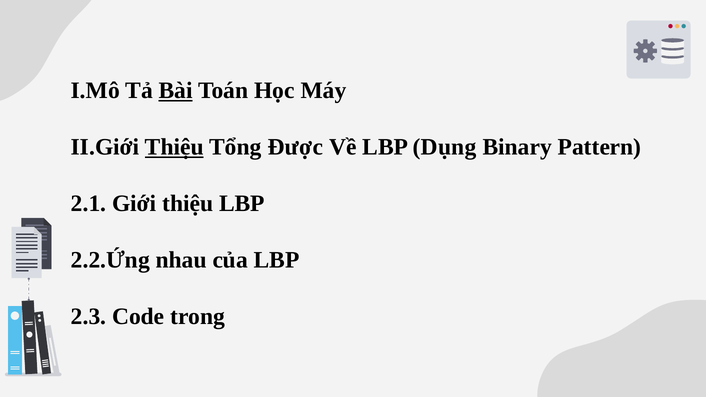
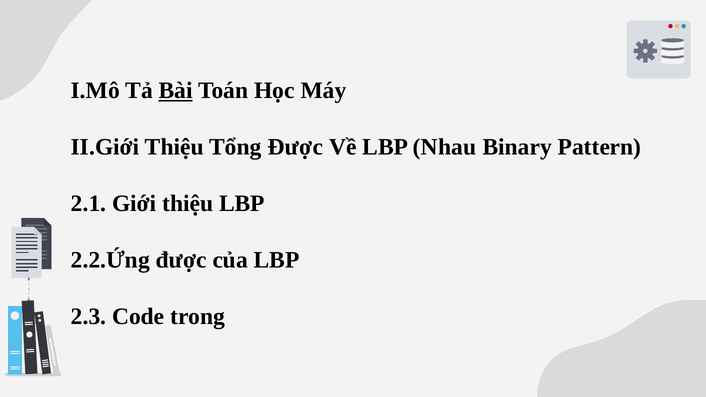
Thiệu at (174, 147) underline: present -> none
Dụng: Dụng -> Nhau
2.2.Ứng nhau: nhau -> được
